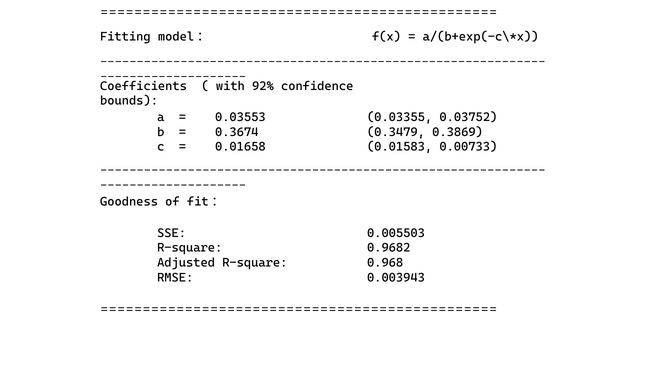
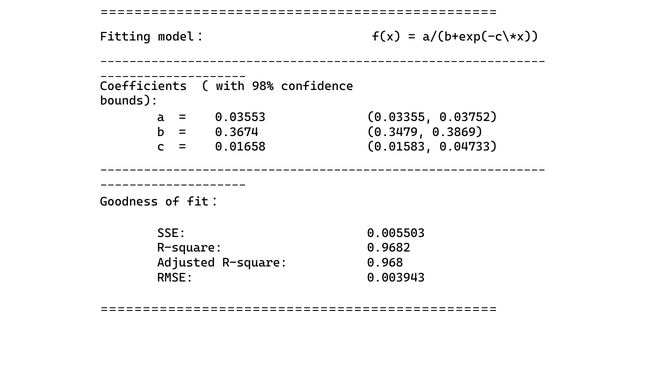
92%: 92% -> 98%
0.00733: 0.00733 -> 0.04733
